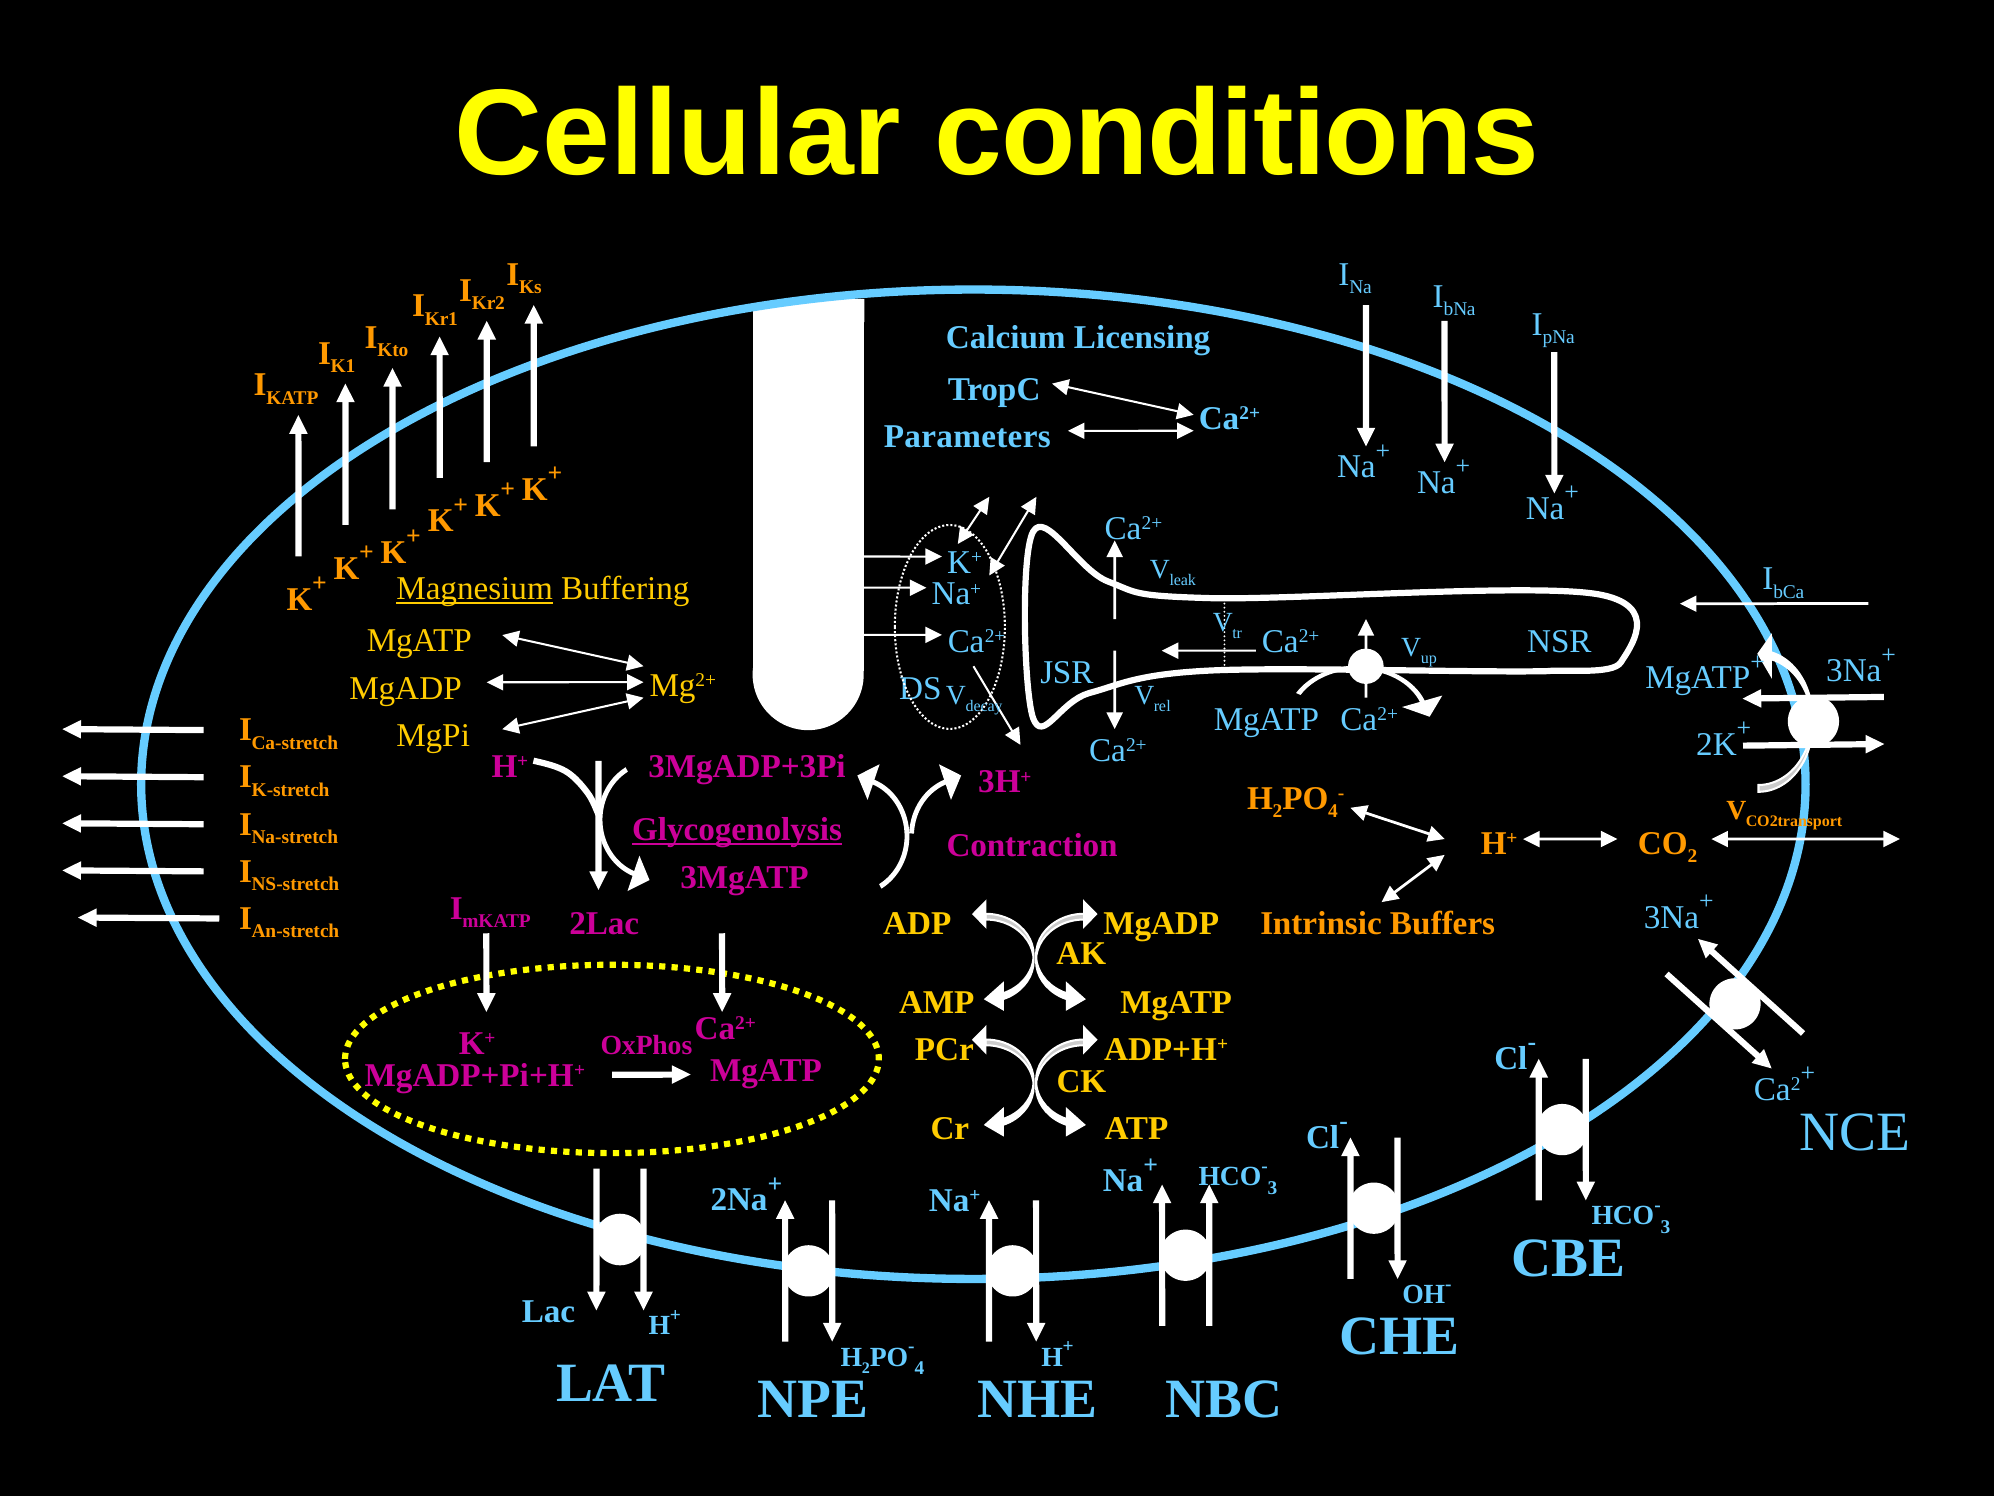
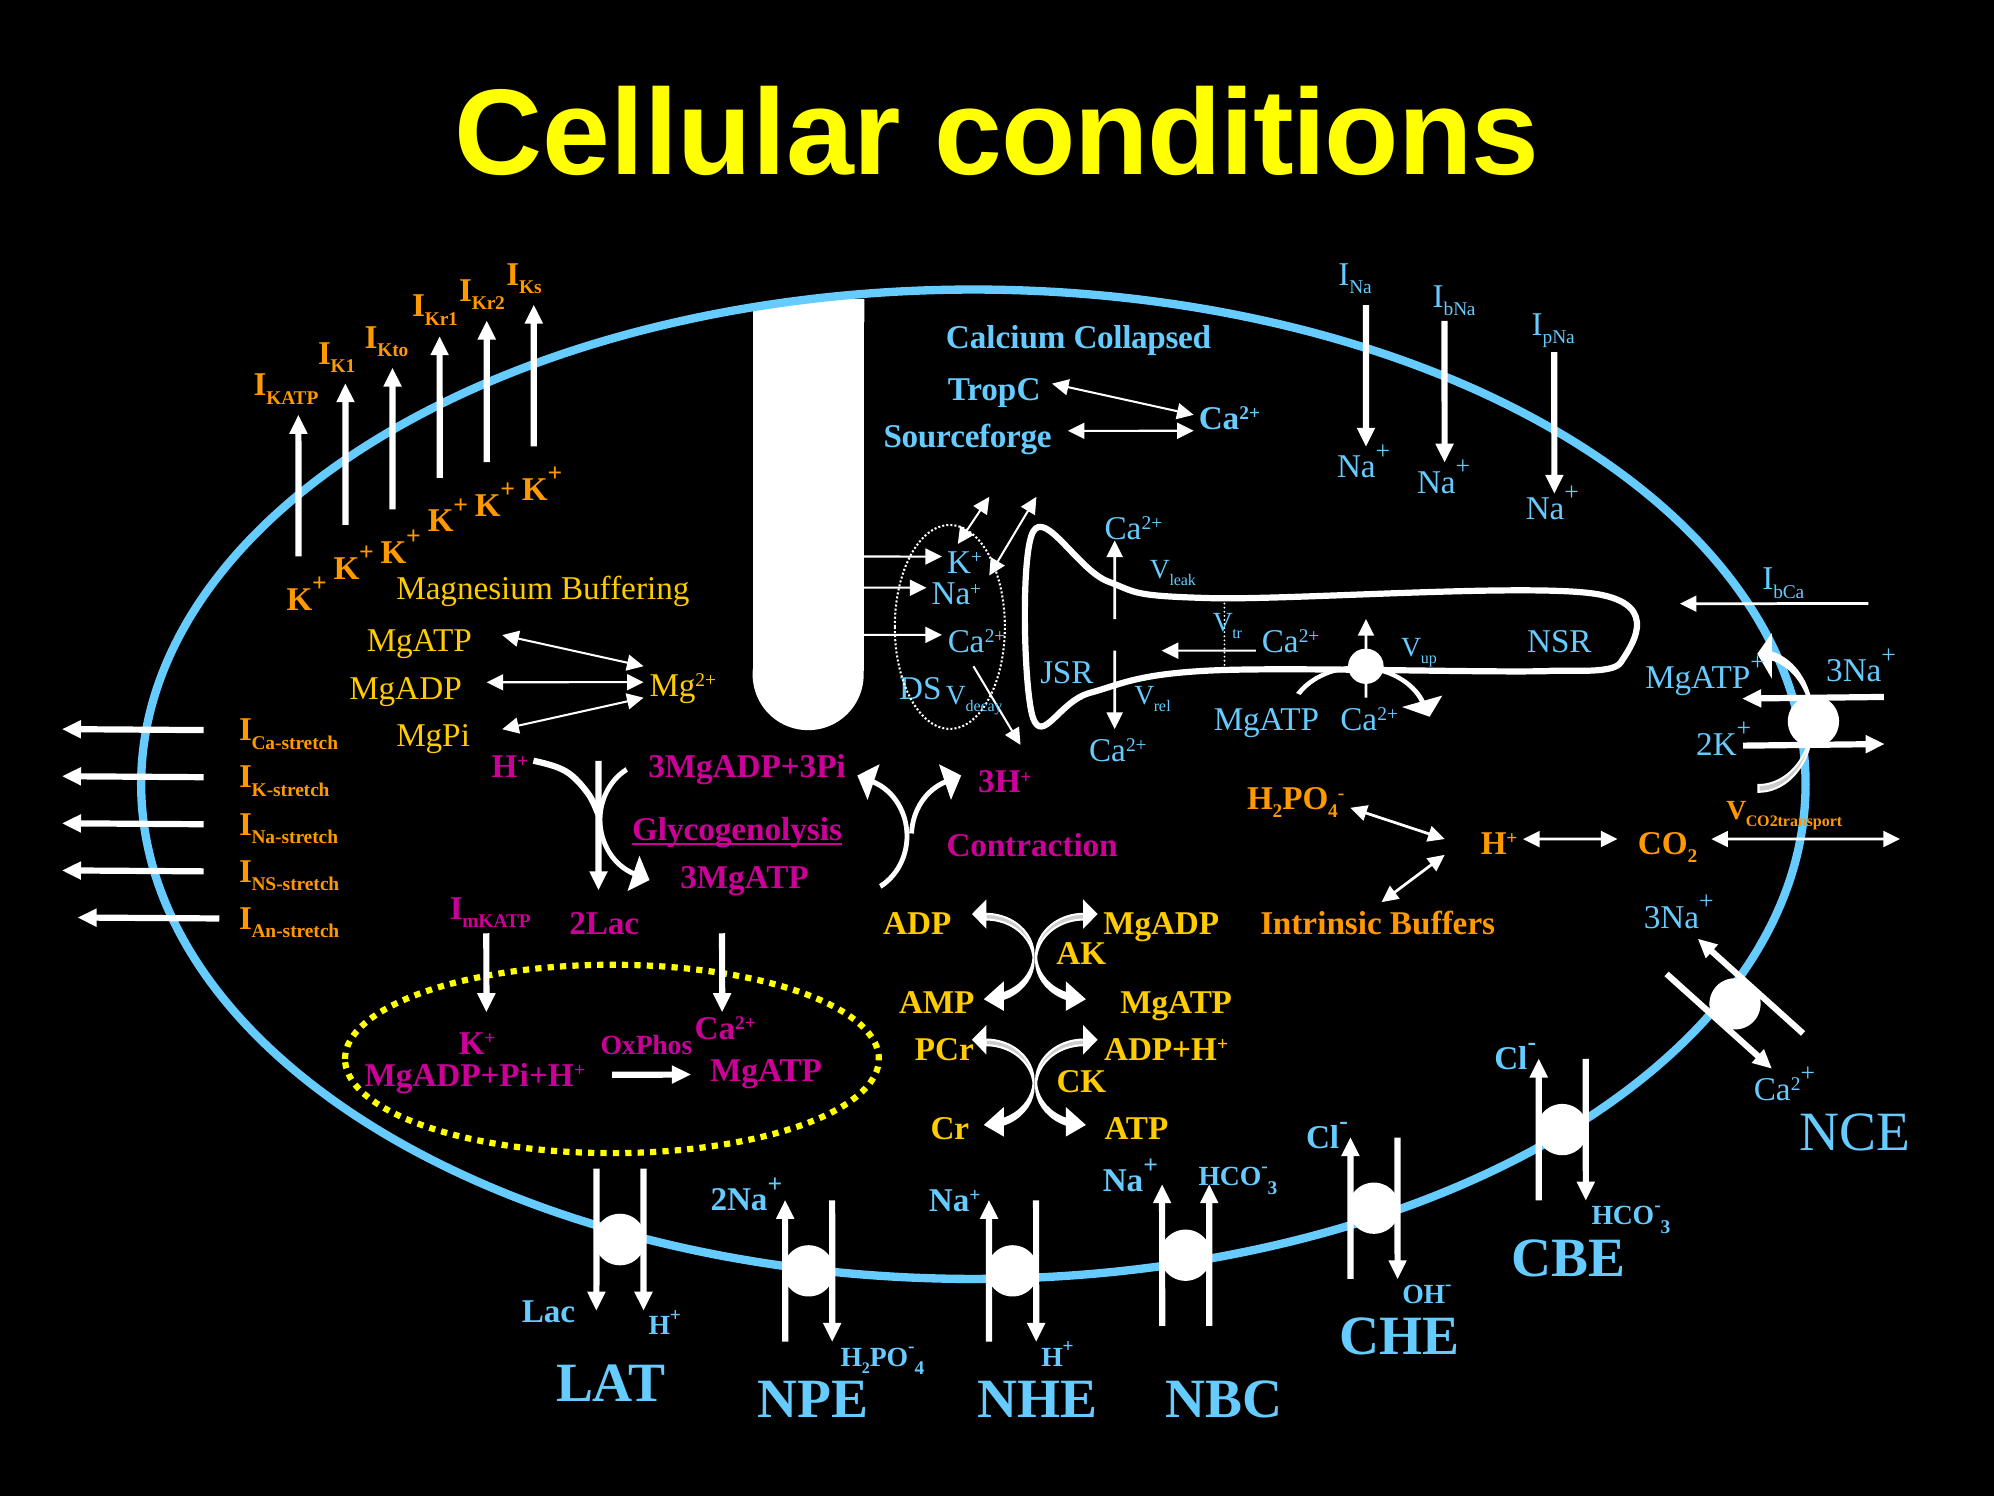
Licensing: Licensing -> Collapsed
Parameters: Parameters -> Sourceforge
Magnesium underline: present -> none
